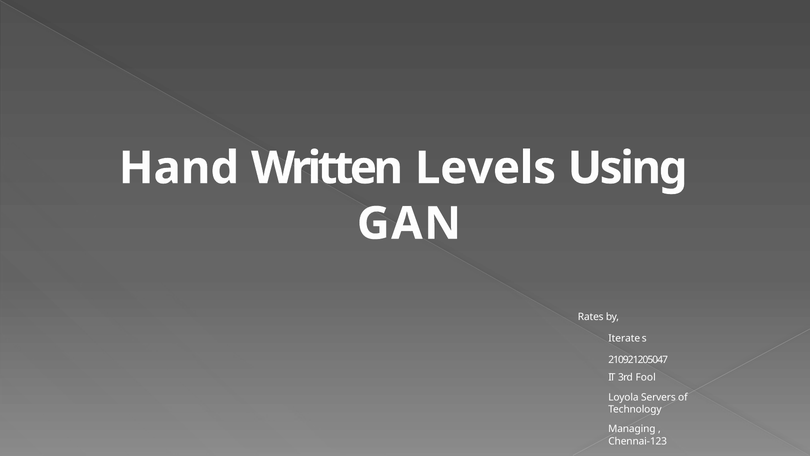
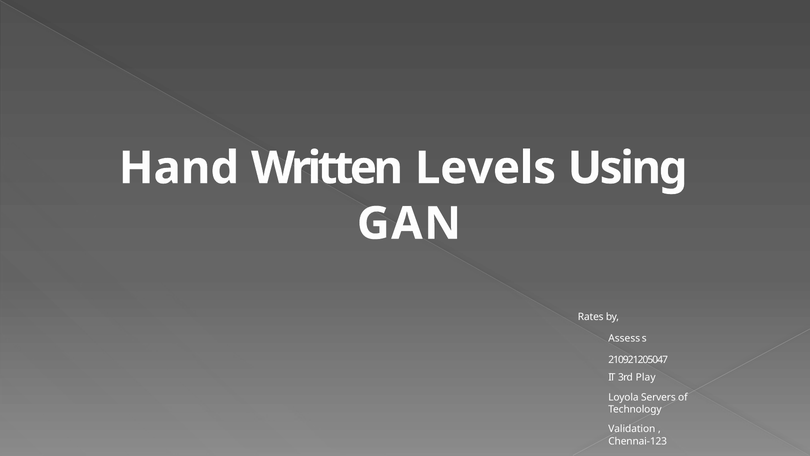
Iterate: Iterate -> Assess
Fool: Fool -> Play
Managing: Managing -> Validation
